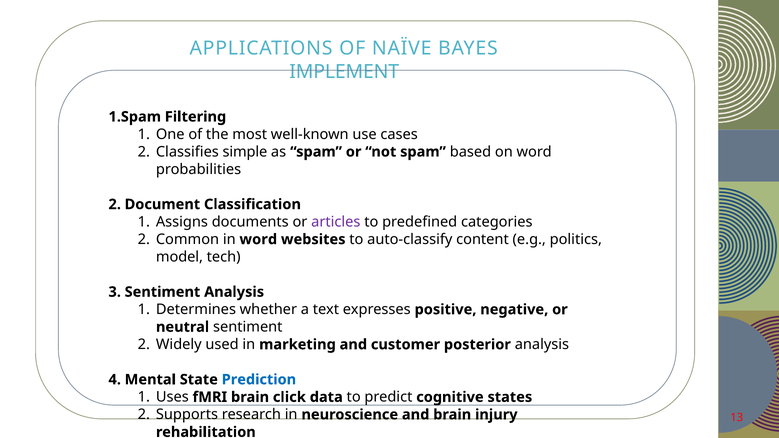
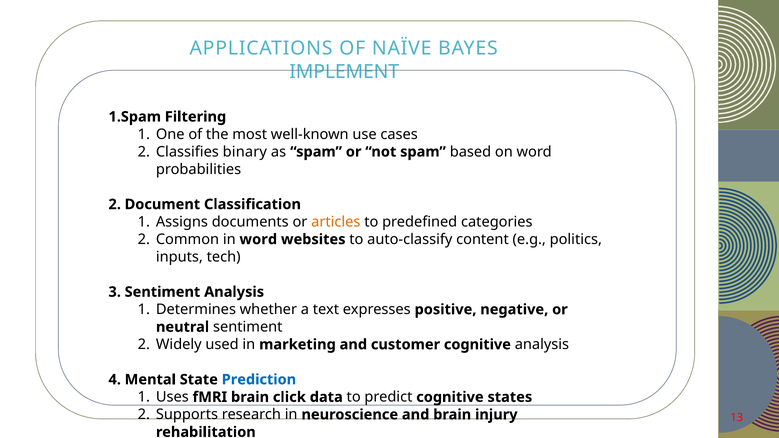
simple: simple -> binary
articles colour: purple -> orange
model: model -> inputs
customer posterior: posterior -> cognitive
